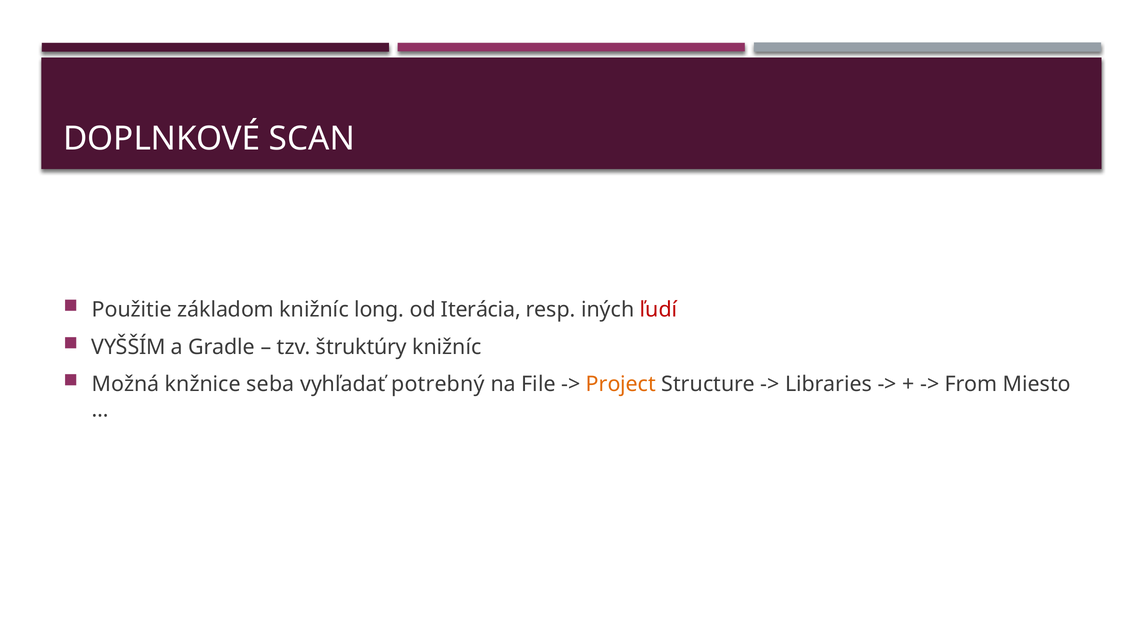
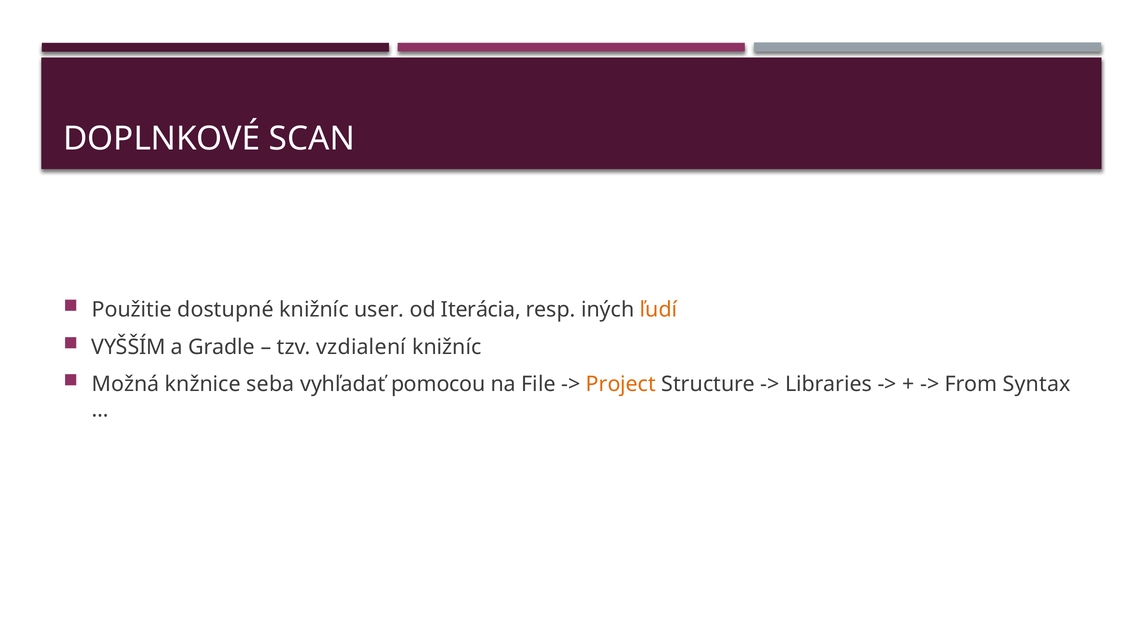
základom: základom -> dostupné
long: long -> user
ľudí colour: red -> orange
štruktúry: štruktúry -> vzdialení
potrebný: potrebný -> pomocou
Miesto: Miesto -> Syntax
